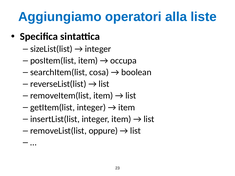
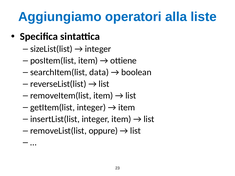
occupa: occupa -> ottiene
cosa: cosa -> data
